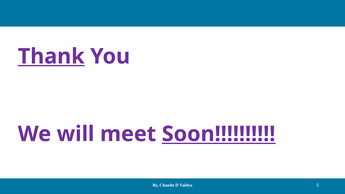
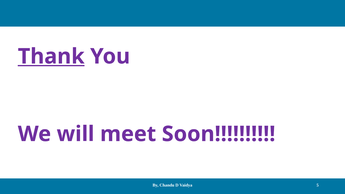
Soon underline: present -> none
